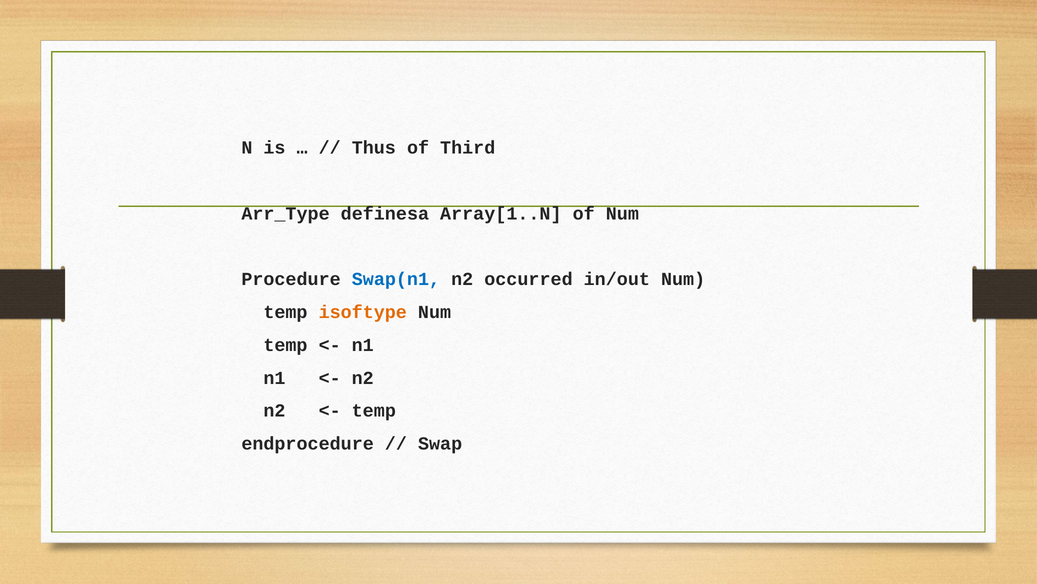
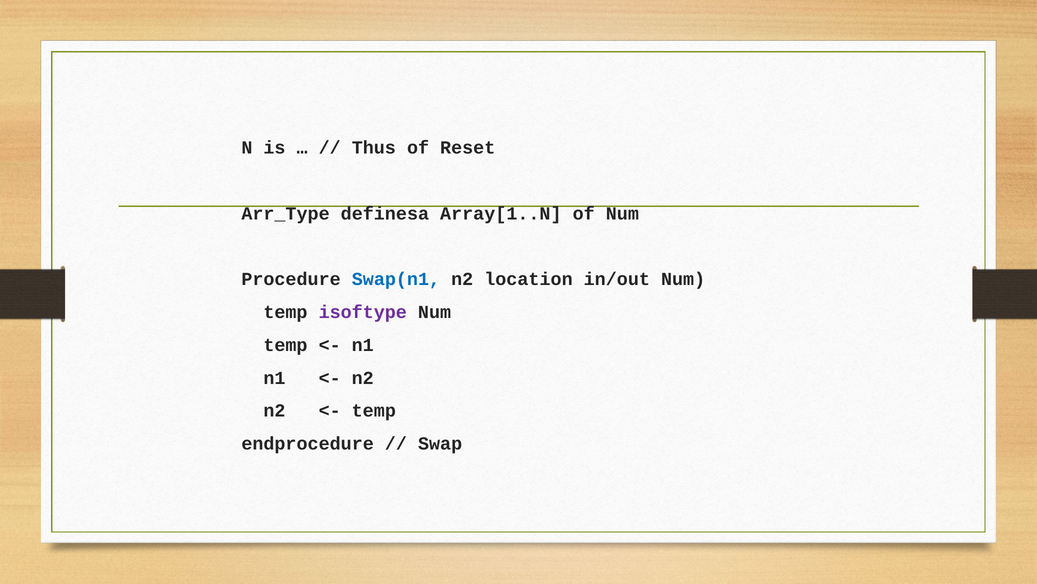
Third: Third -> Reset
occurred: occurred -> location
isoftype colour: orange -> purple
